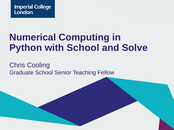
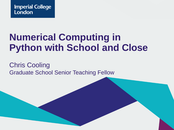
Solve: Solve -> Close
